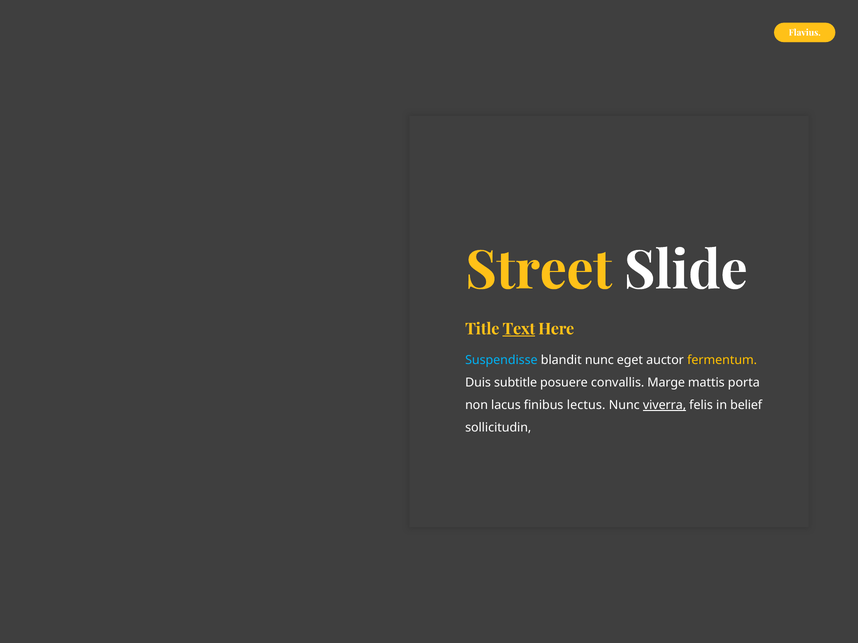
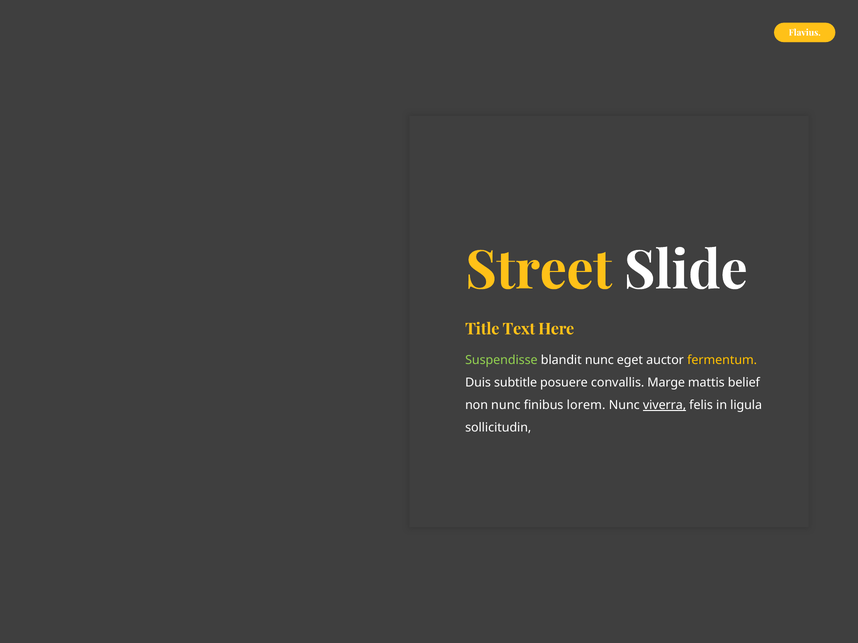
Text underline: present -> none
Suspendisse colour: light blue -> light green
porta: porta -> belief
non lacus: lacus -> nunc
lectus: lectus -> lorem
belief: belief -> ligula
